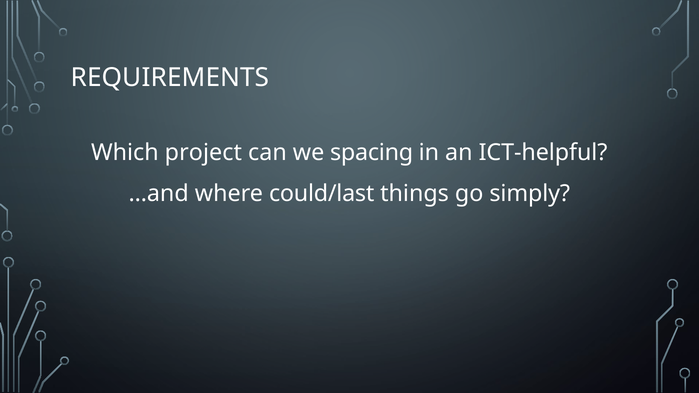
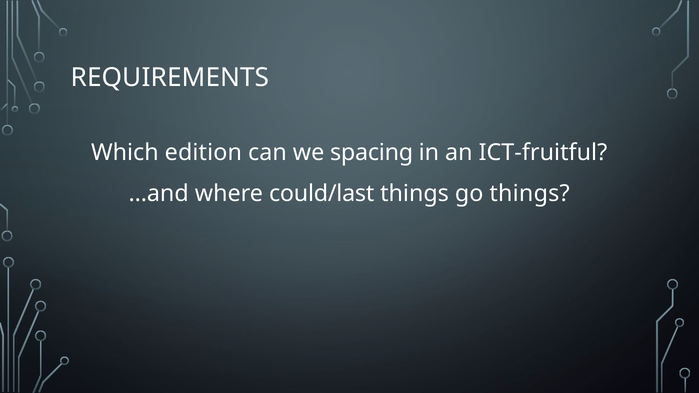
project: project -> edition
ICT-helpful: ICT-helpful -> ICT-fruitful
go simply: simply -> things
